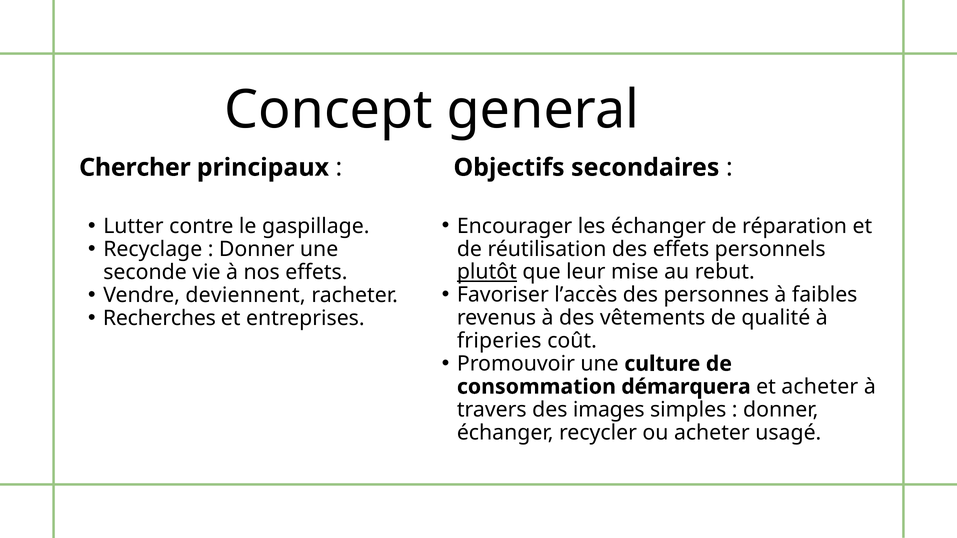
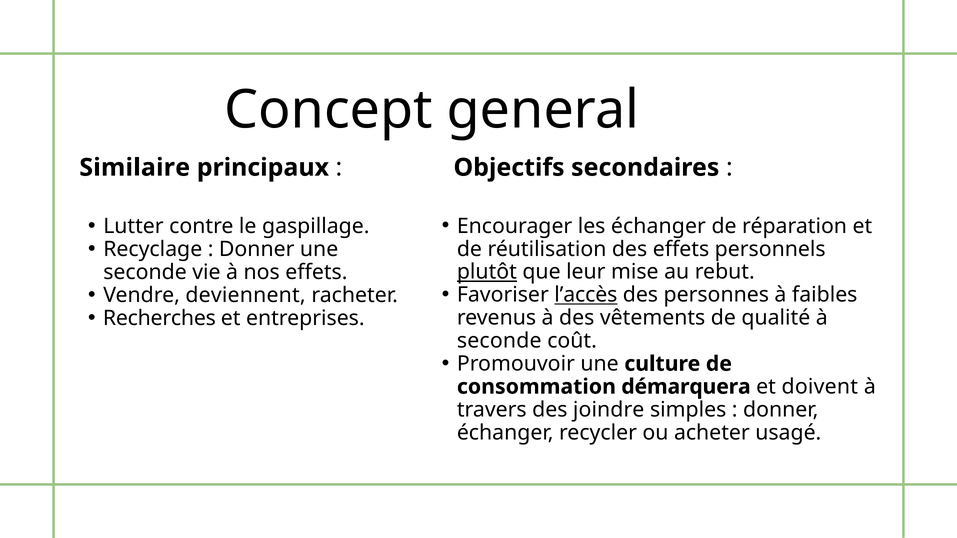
Chercher: Chercher -> Similaire
l’accès underline: none -> present
friperies at (499, 341): friperies -> seconde
et acheter: acheter -> doivent
images: images -> joindre
